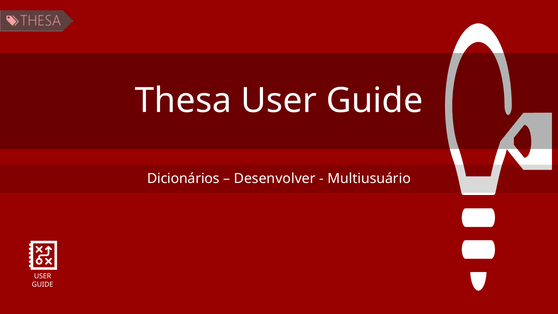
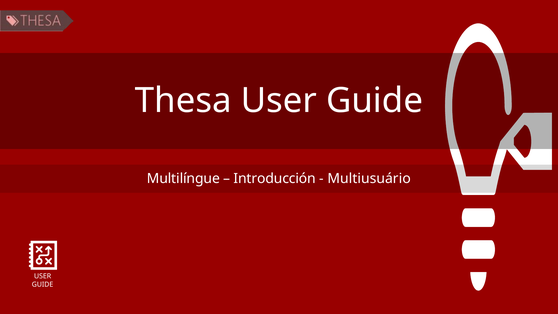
Dicionários: Dicionários -> Multilíngue
Desenvolver: Desenvolver -> Introducción
